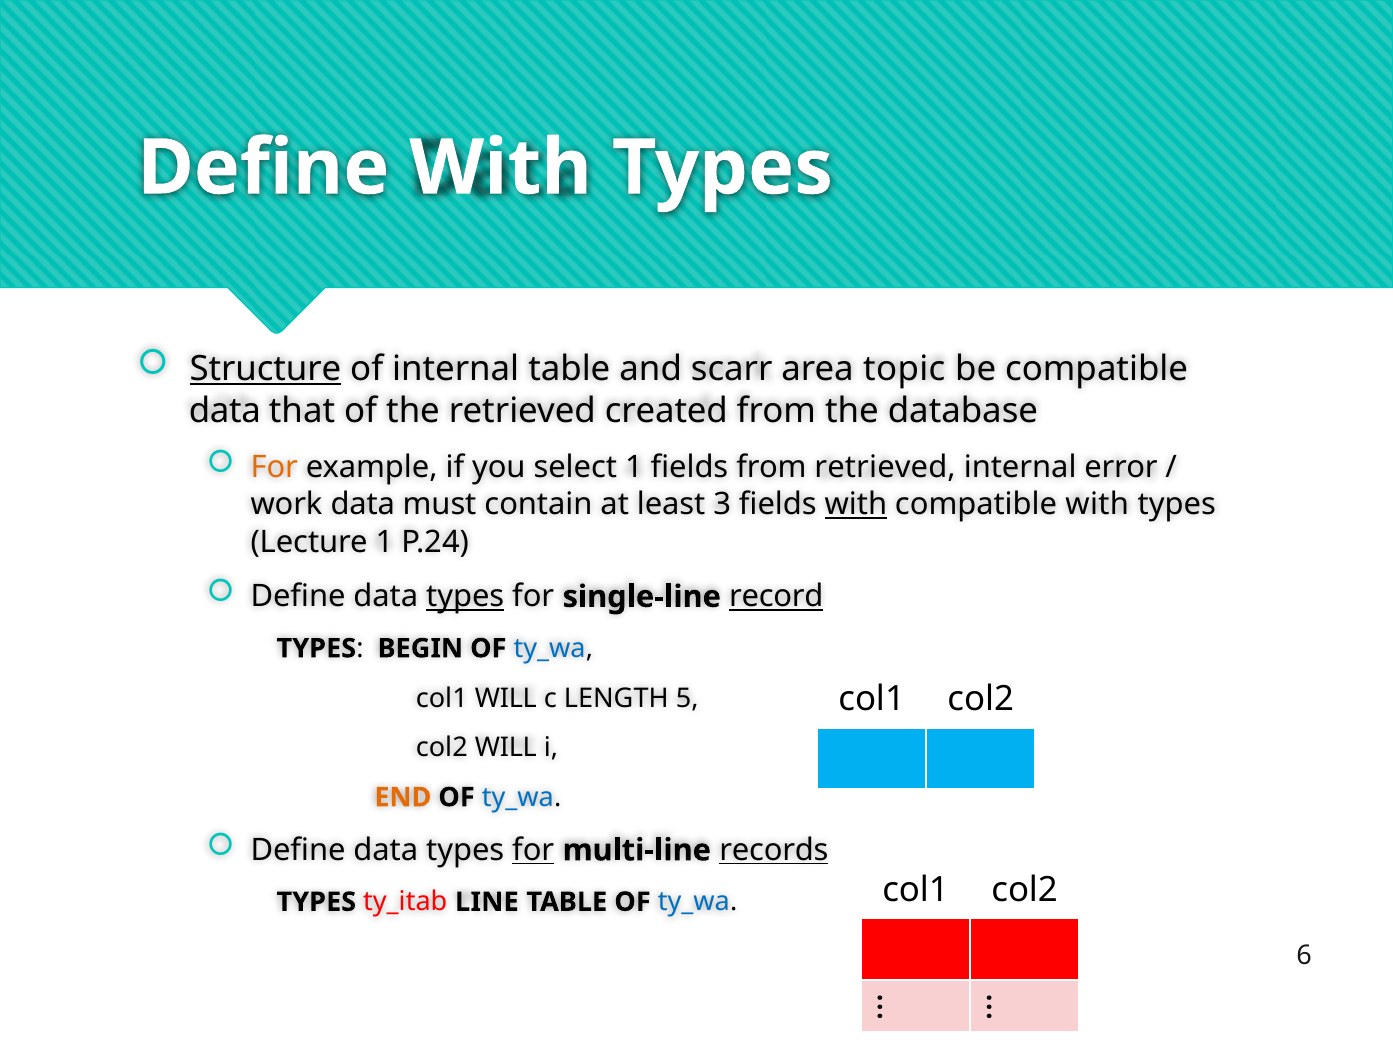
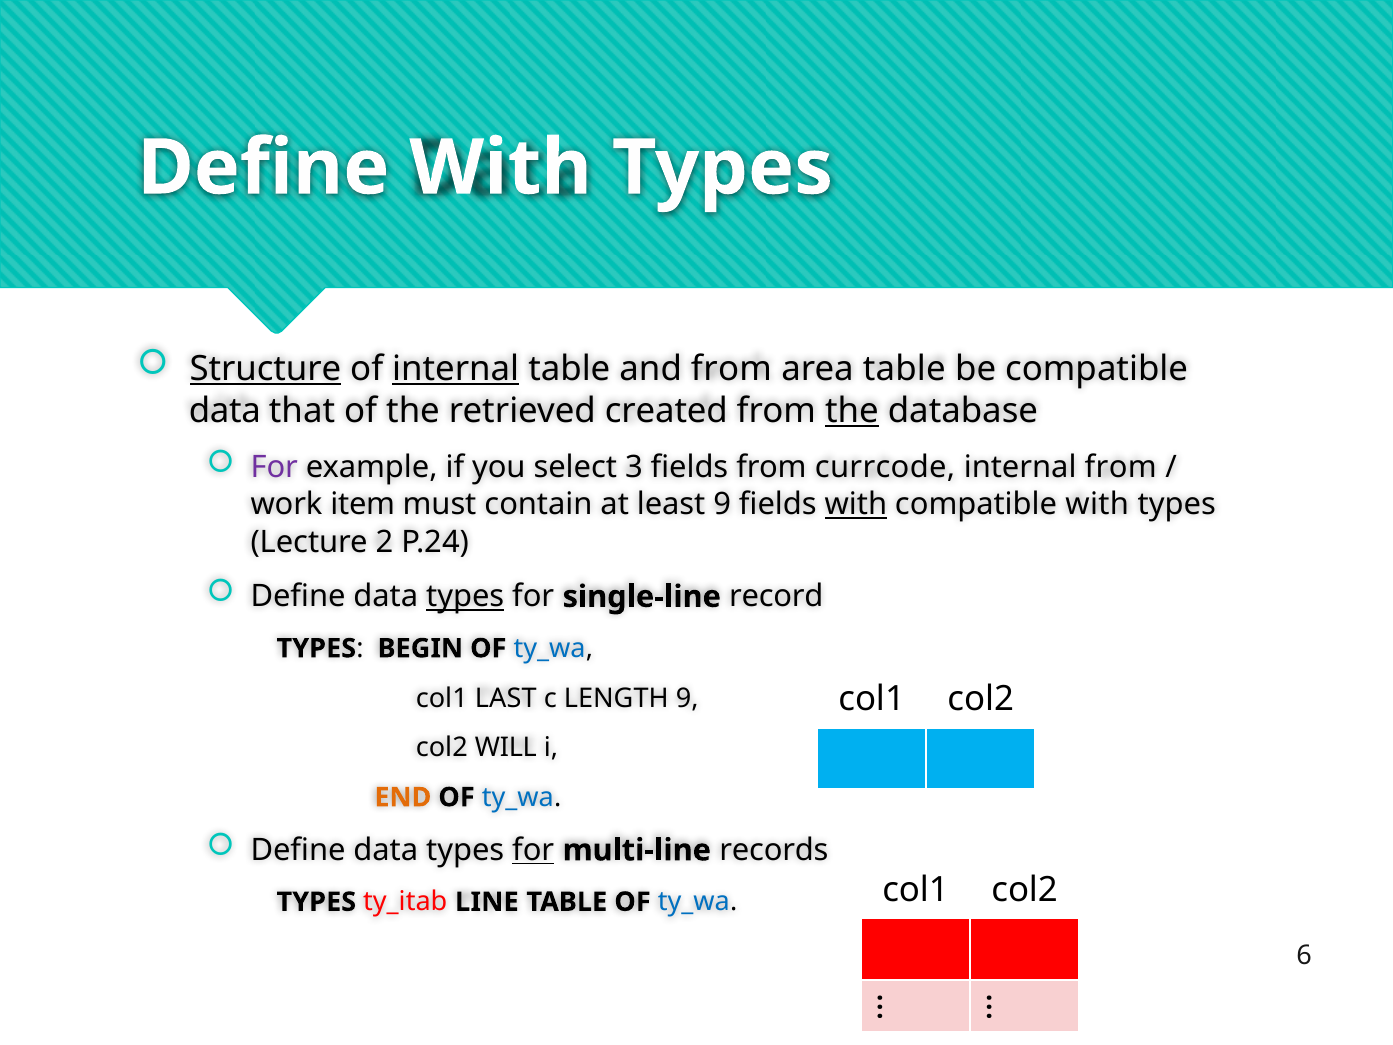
internal at (456, 369) underline: none -> present
and scarr: scarr -> from
area topic: topic -> table
the at (852, 411) underline: none -> present
For at (274, 468) colour: orange -> purple
select 1: 1 -> 3
from retrieved: retrieved -> currcode
internal error: error -> from
work data: data -> item
least 3: 3 -> 9
Lecture 1: 1 -> 2
record underline: present -> none
col1 WILL: WILL -> LAST
LENGTH 5: 5 -> 9
records underline: present -> none
